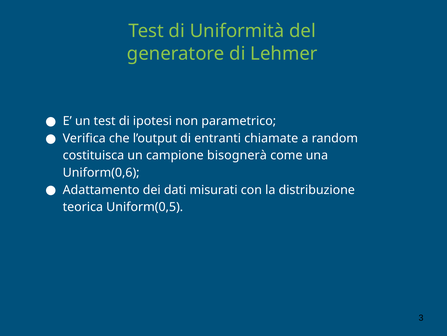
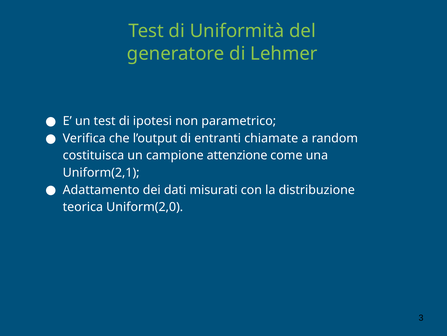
bisognerà: bisognerà -> attenzione
Uniform(0,6: Uniform(0,6 -> Uniform(2,1
Uniform(0,5: Uniform(0,5 -> Uniform(2,0
